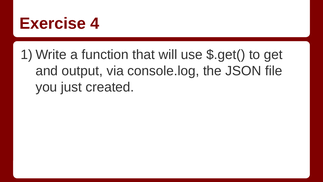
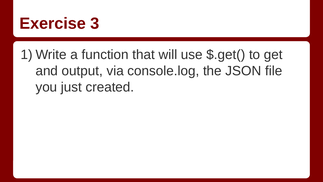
4: 4 -> 3
